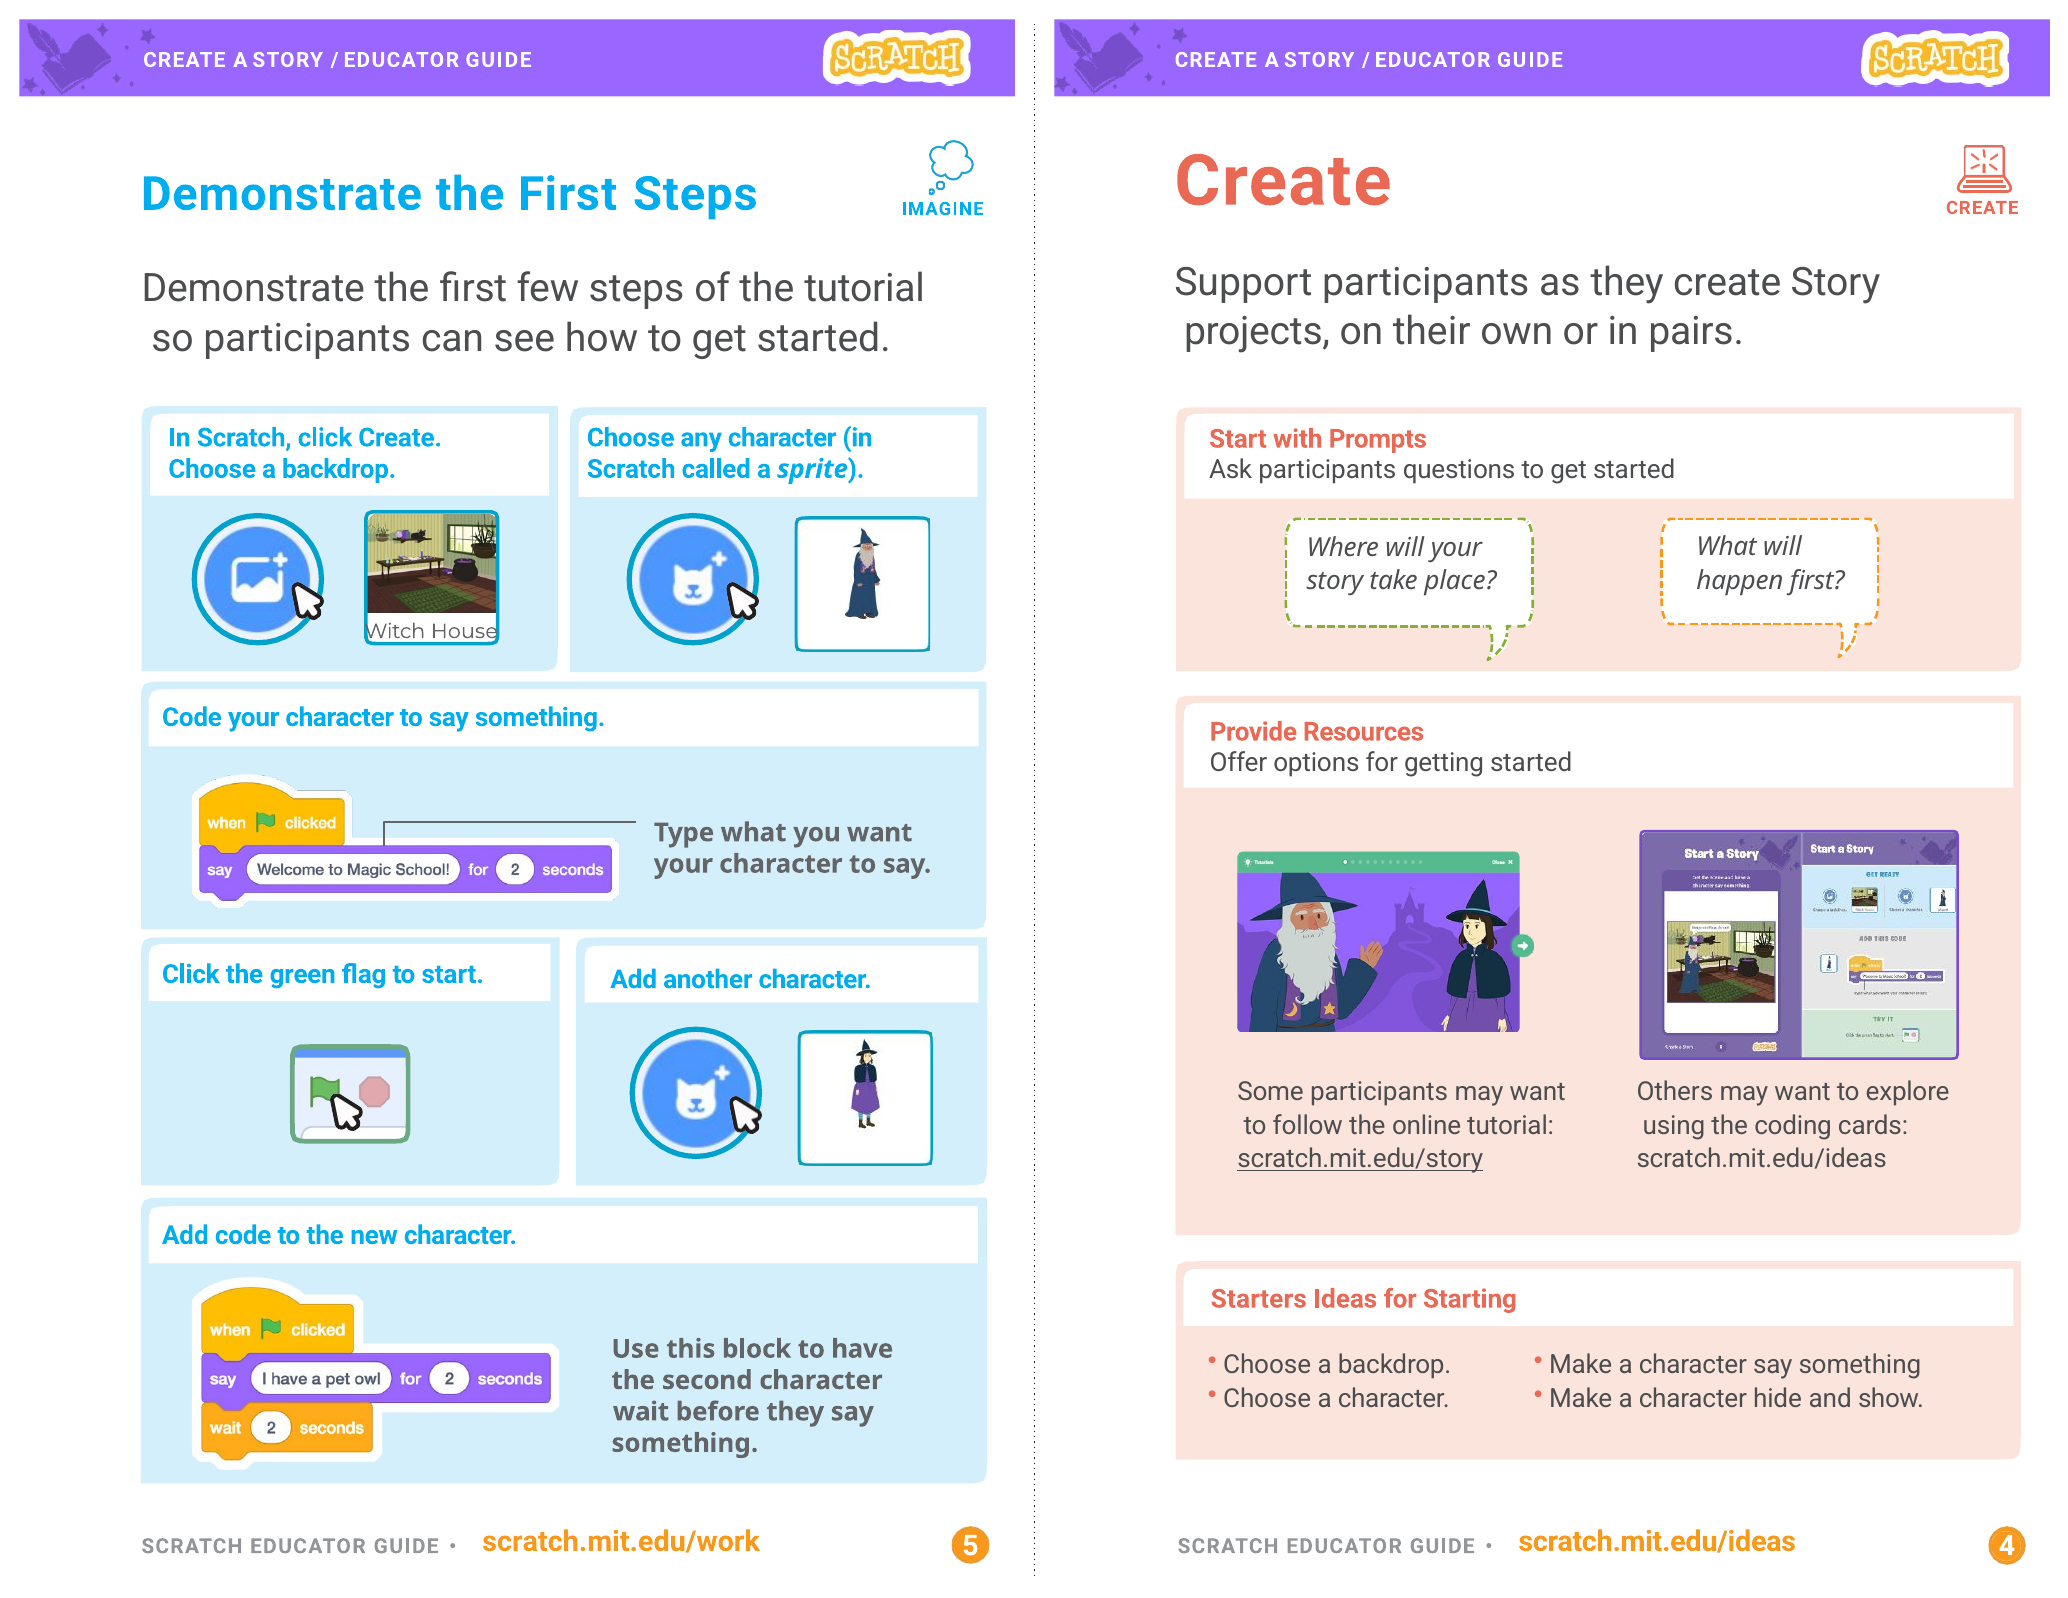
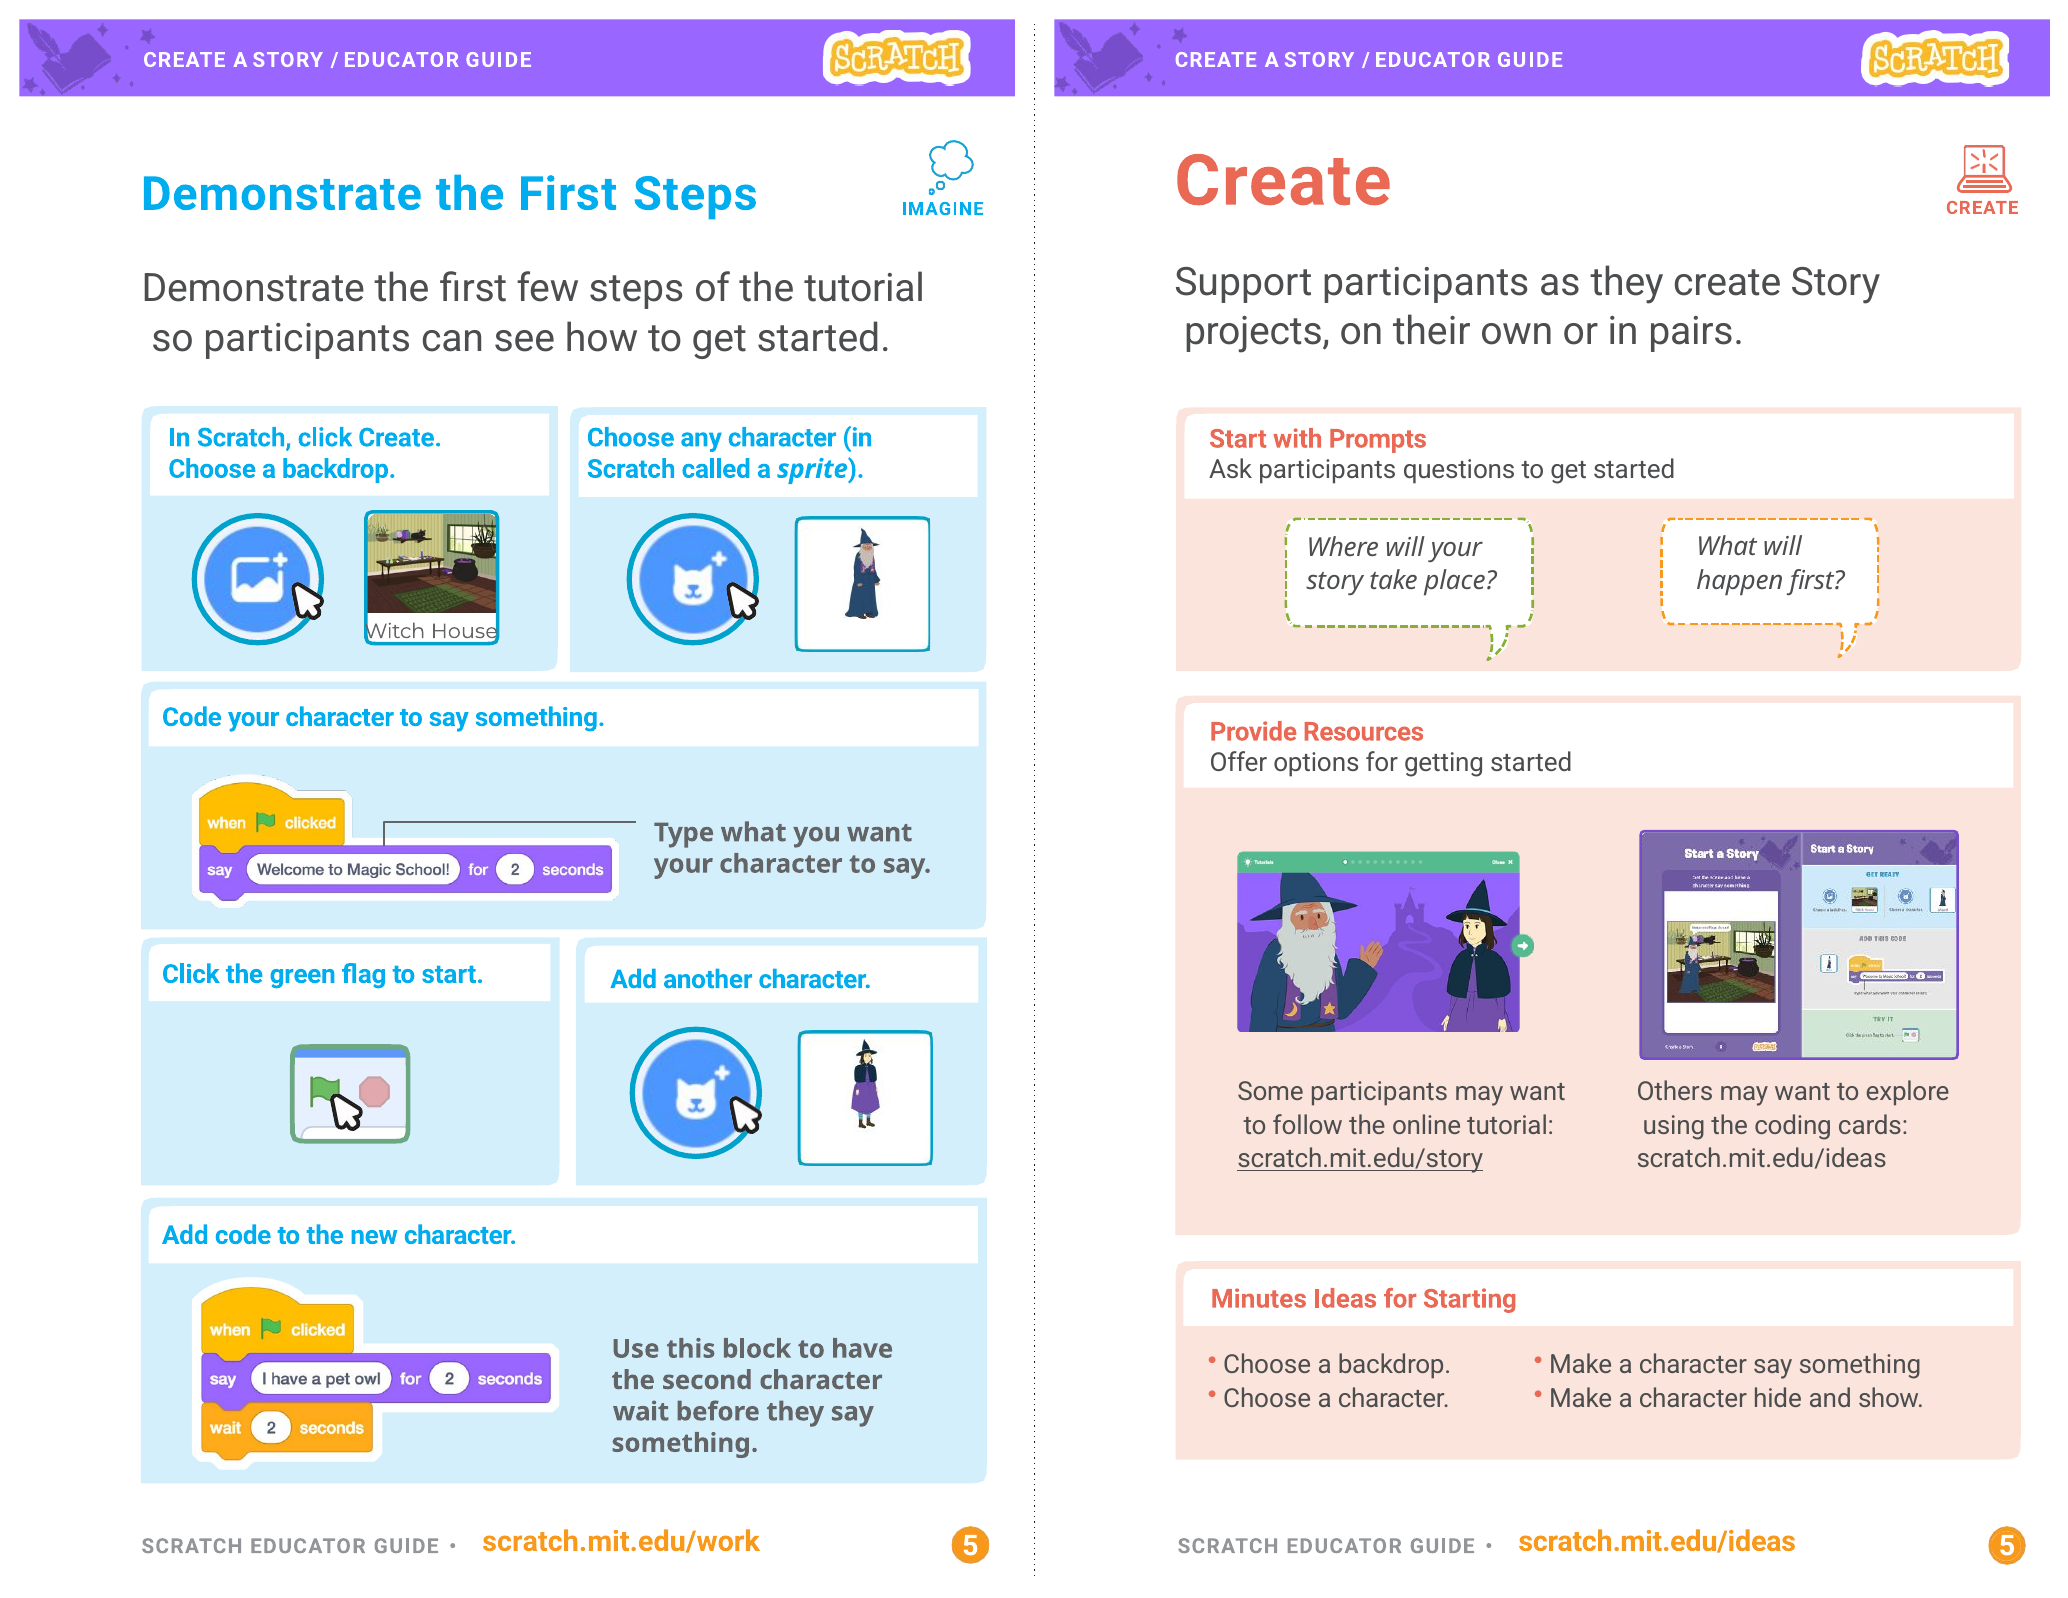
Starters: Starters -> Minutes
5 4: 4 -> 5
